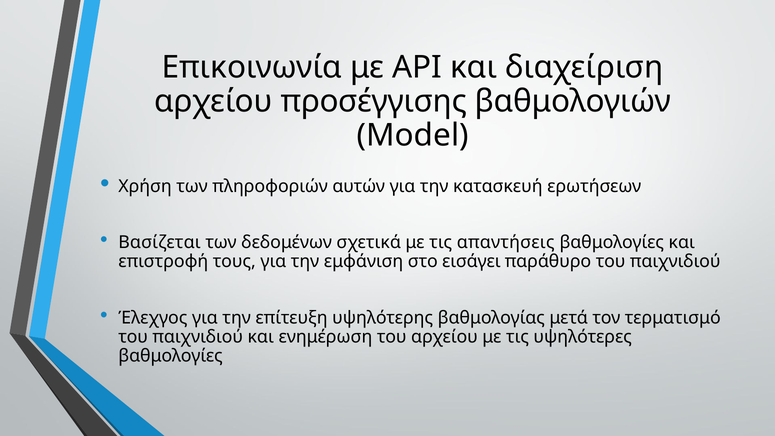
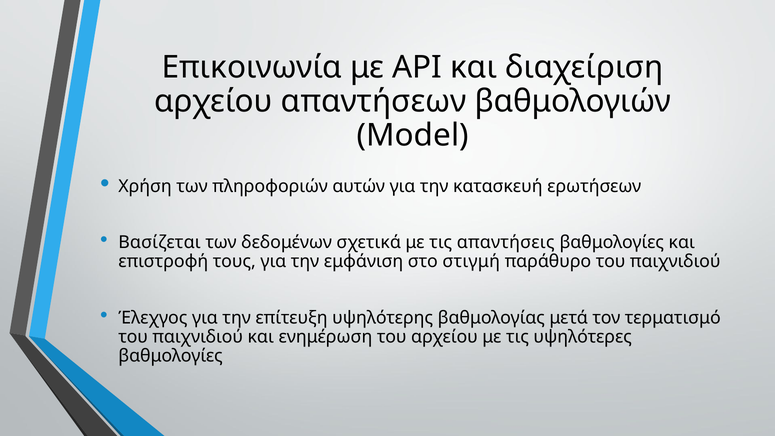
προσέγγισης: προσέγγισης -> απαντήσεων
εισάγει: εισάγει -> στιγμή
